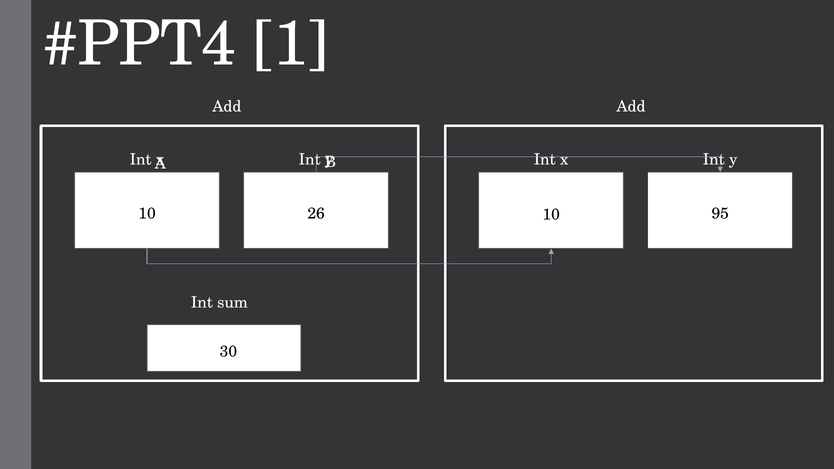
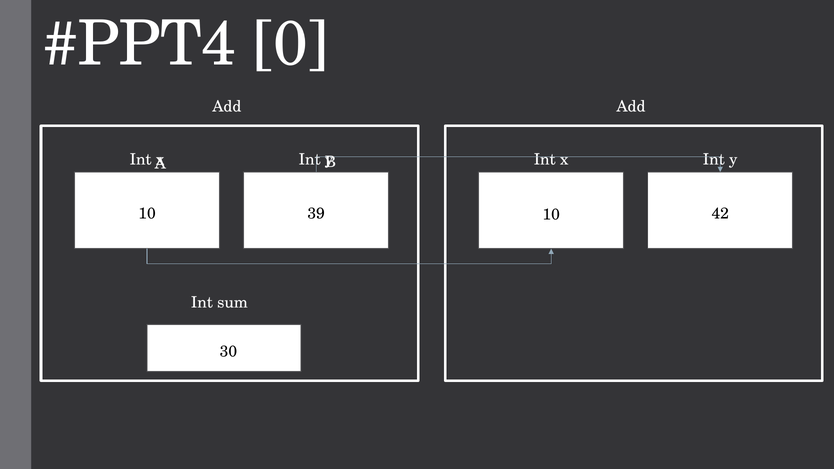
1: 1 -> 0
26: 26 -> 39
95: 95 -> 42
